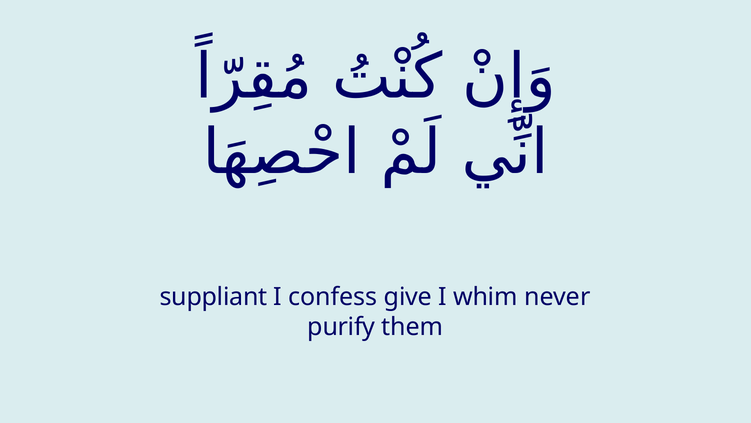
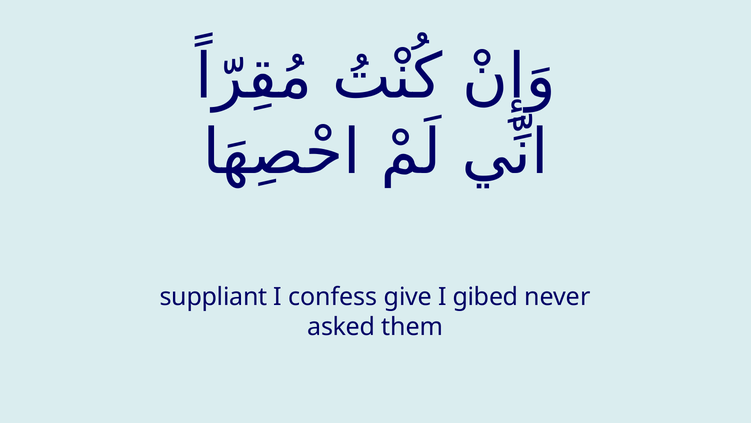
whim: whim -> gibed
purify: purify -> asked
